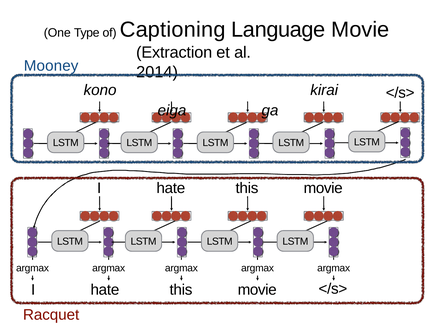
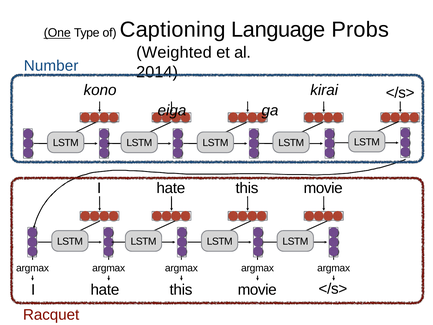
One underline: none -> present
Language Movie: Movie -> Probs
Extraction: Extraction -> Weighted
Mooney: Mooney -> Number
